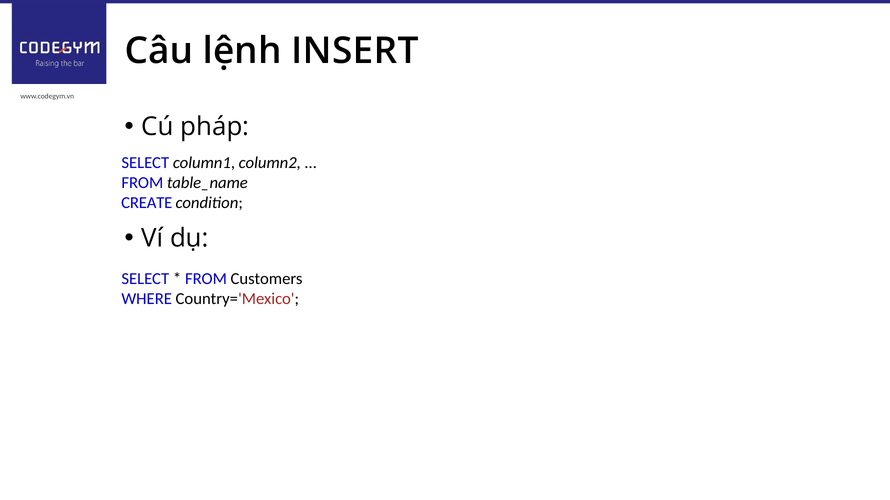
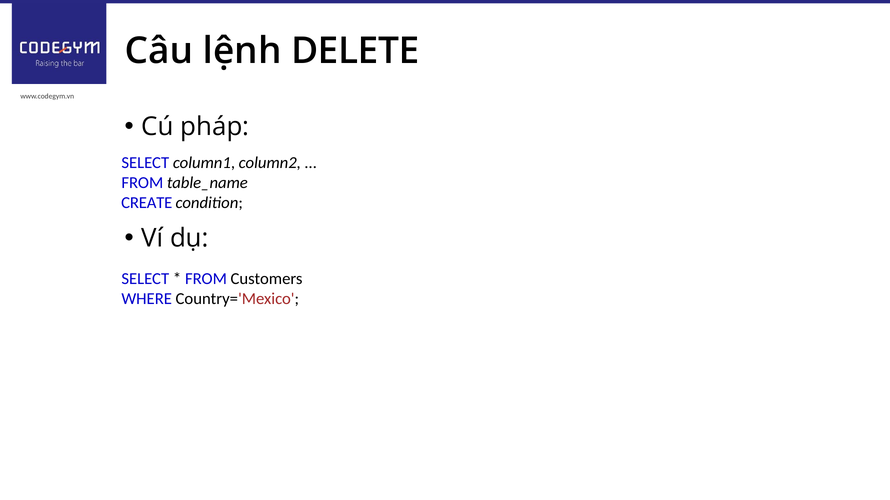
INSERT: INSERT -> DELETE
